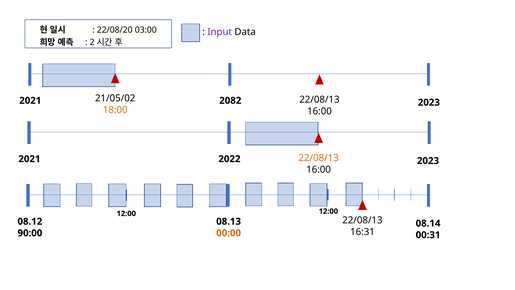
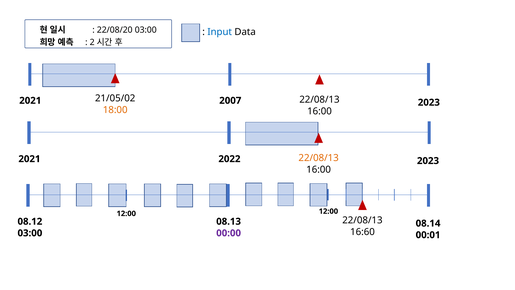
Input colour: purple -> blue
2082: 2082 -> 2007
16:31: 16:31 -> 16:60
90:00 at (30, 233): 90:00 -> 03:00
00:00 colour: orange -> purple
00:31: 00:31 -> 00:01
